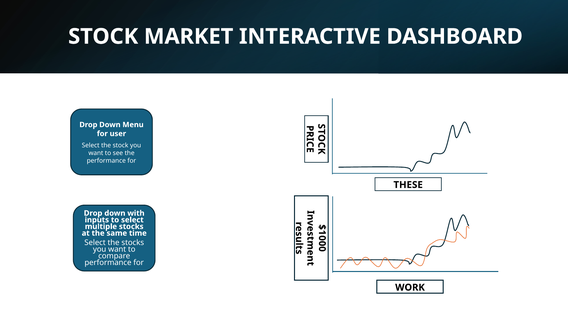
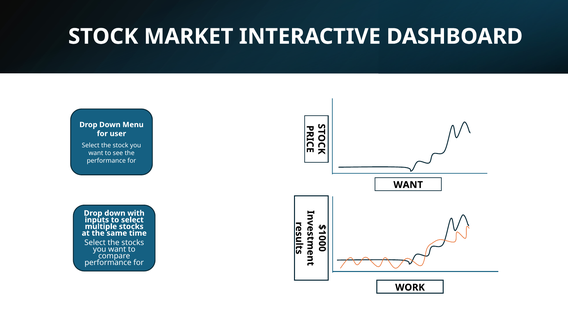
THESE at (408, 185): THESE -> WANT
